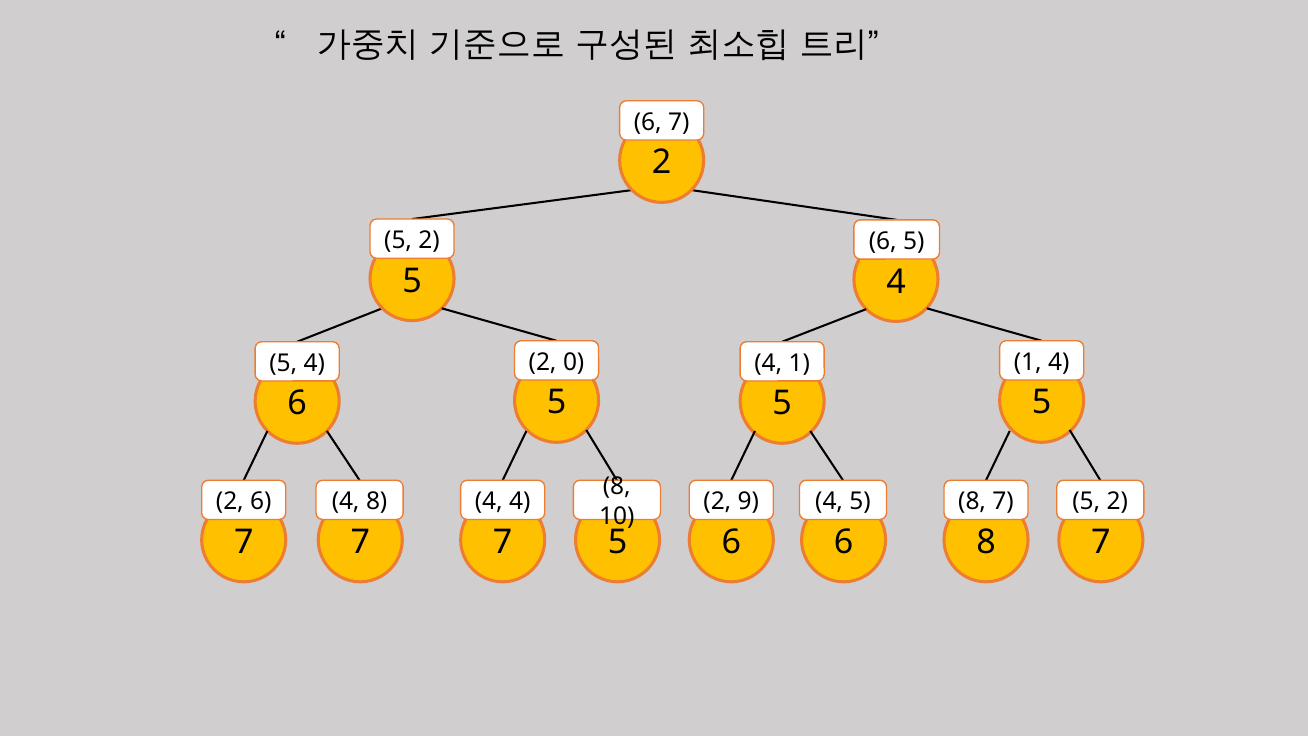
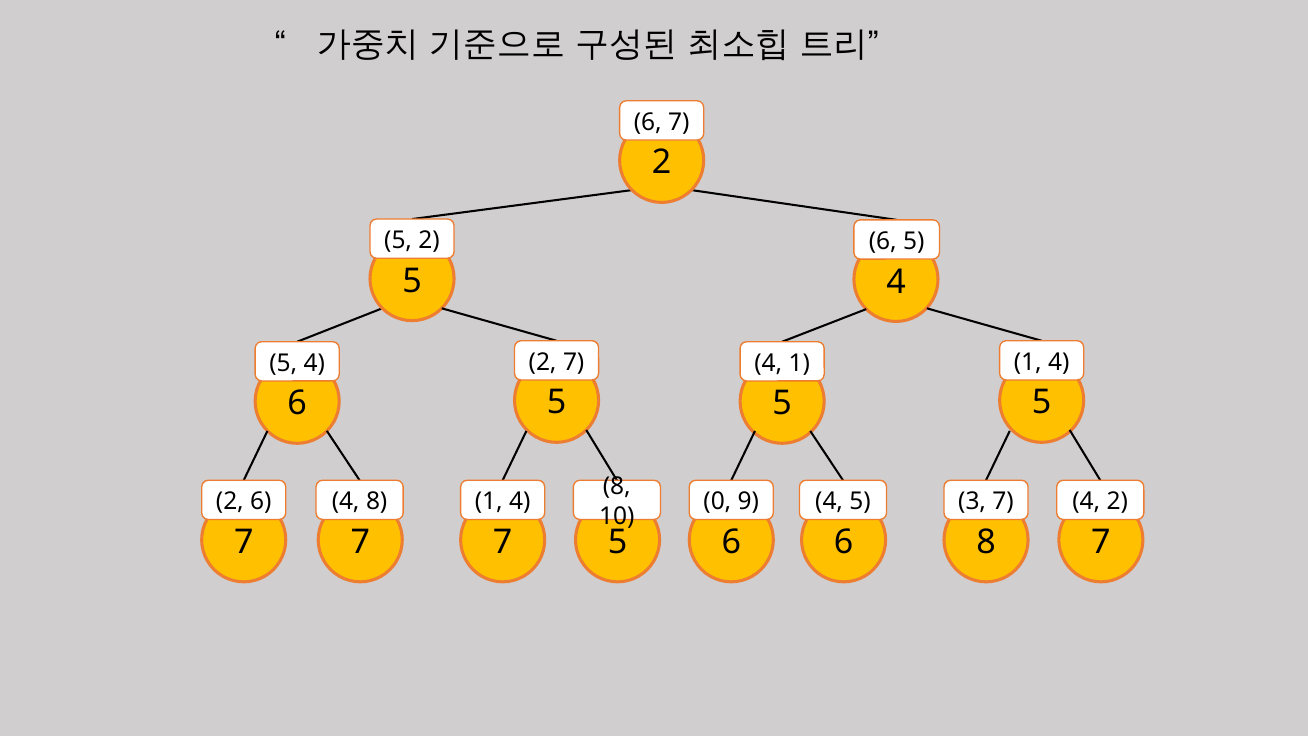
2 0: 0 -> 7
4 at (489, 501): 4 -> 1
2 at (717, 501): 2 -> 0
8 at (972, 501): 8 -> 3
5 at (1086, 501): 5 -> 4
